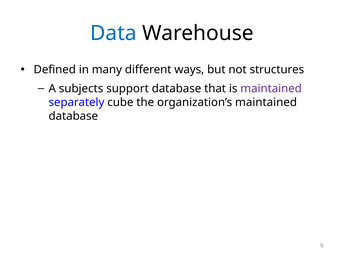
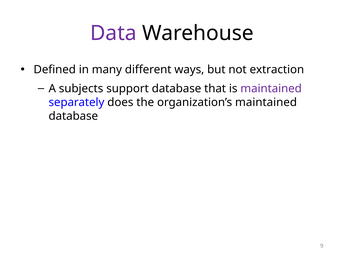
Data colour: blue -> purple
structures: structures -> extraction
cube: cube -> does
